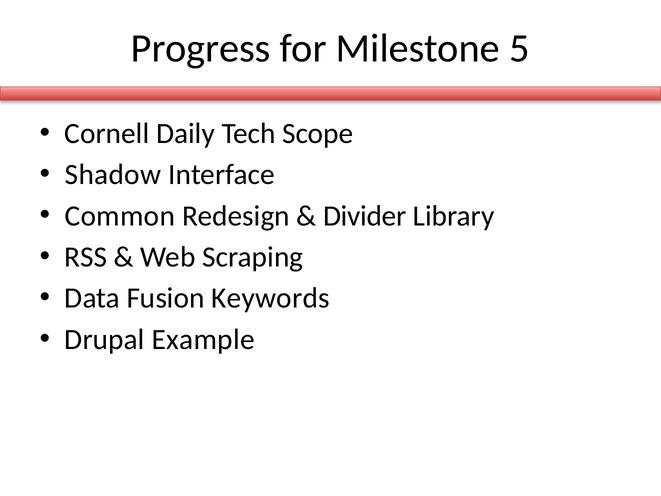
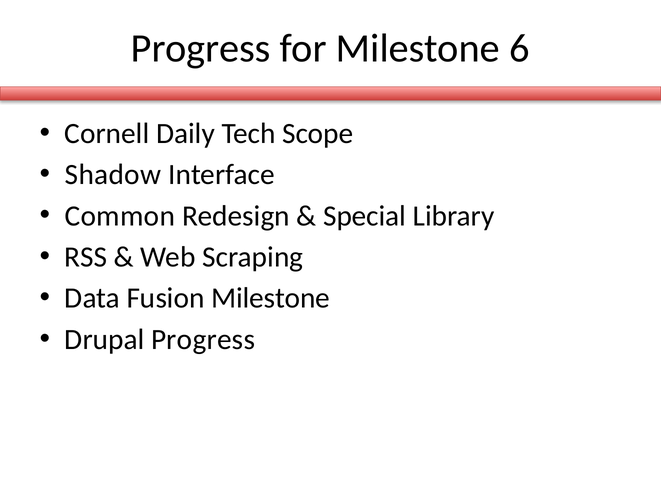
5: 5 -> 6
Divider: Divider -> Special
Fusion Keywords: Keywords -> Milestone
Drupal Example: Example -> Progress
